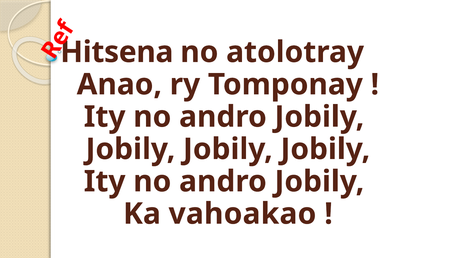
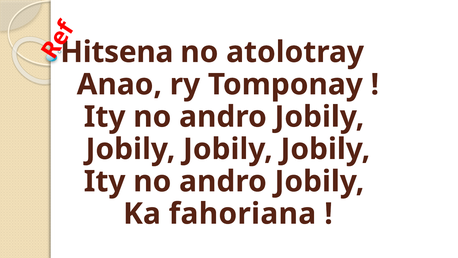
vahoakao: vahoakao -> fahoriana
